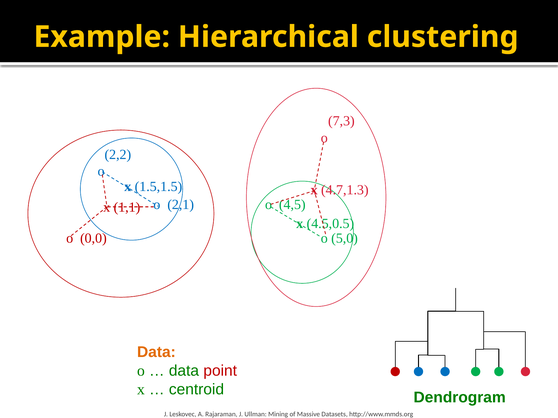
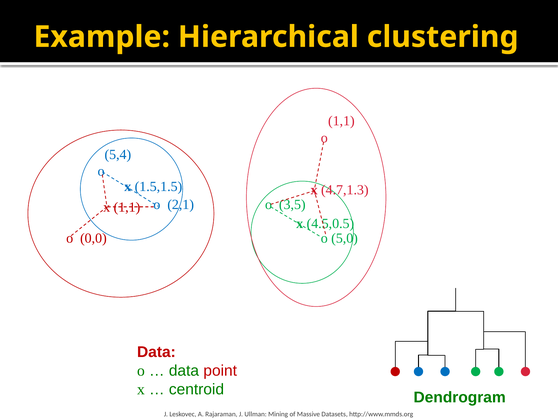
7,3 at (341, 121): 7,3 -> 1,1
2,2: 2,2 -> 5,4
4,5: 4,5 -> 3,5
Data at (156, 353) colour: orange -> red
